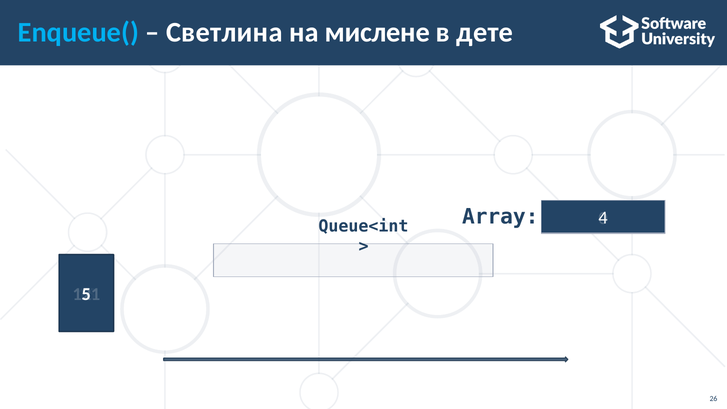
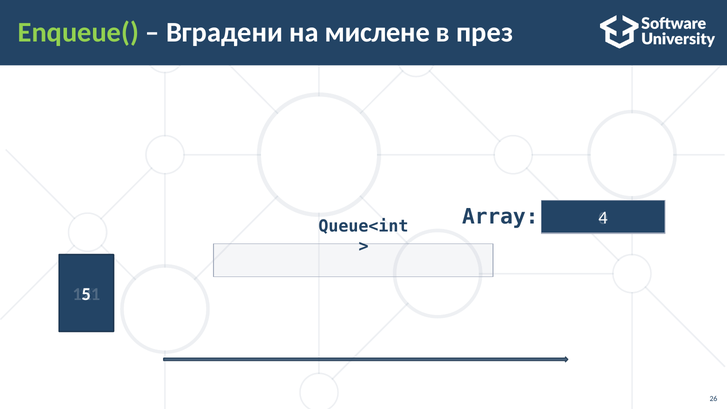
Enqueue( colour: light blue -> light green
Светлина: Светлина -> Вградени
дете: дете -> през
